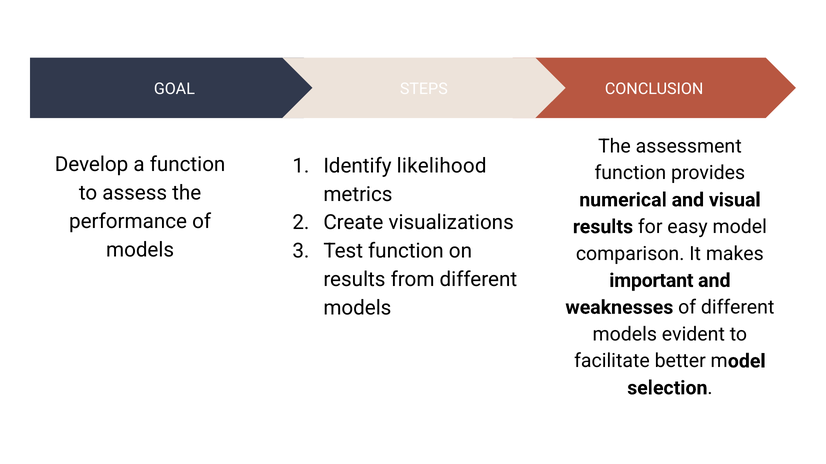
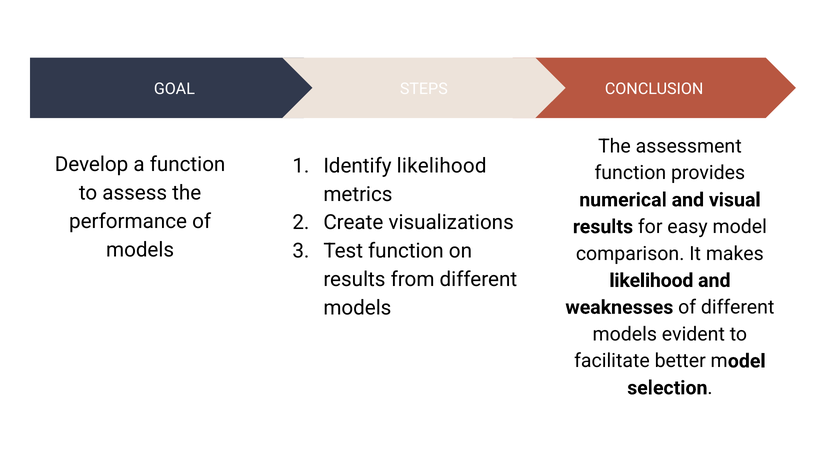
important at (651, 281): important -> likelihood
